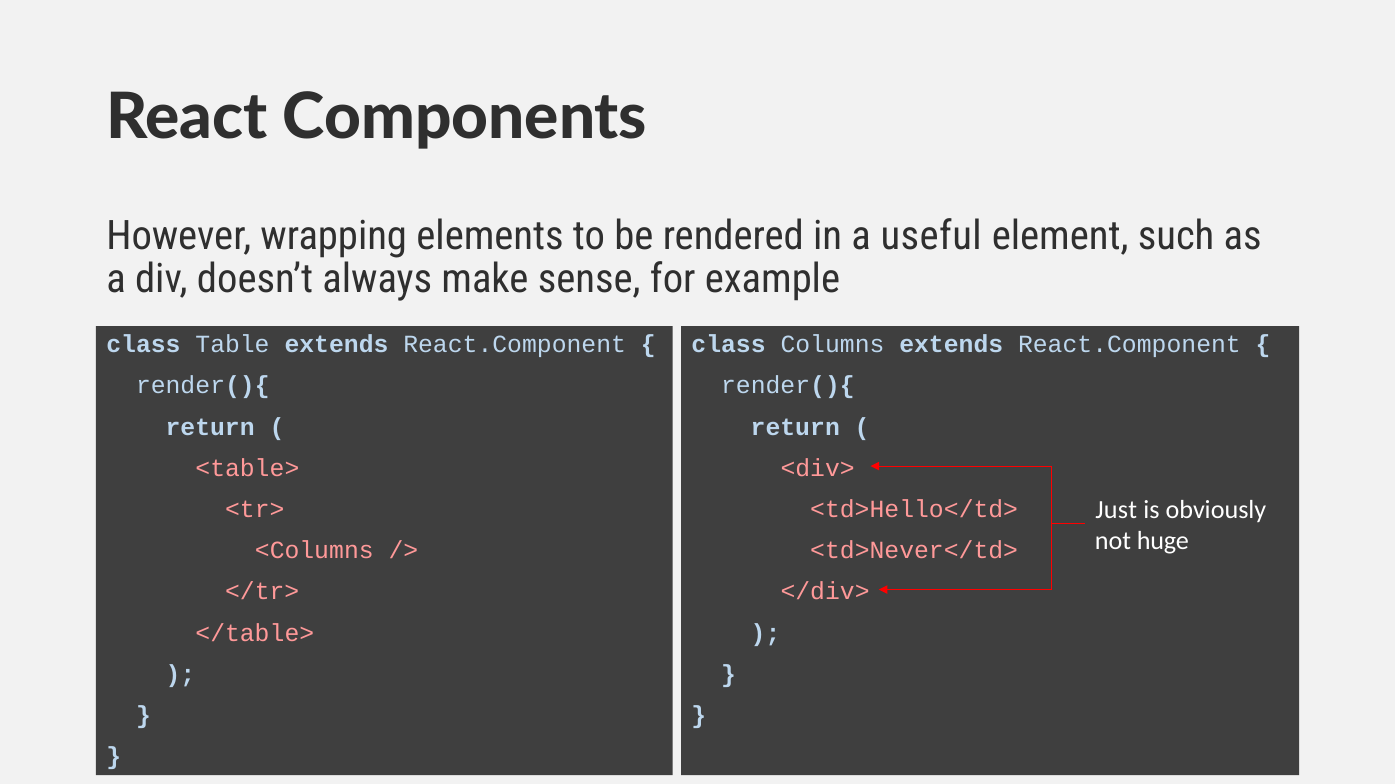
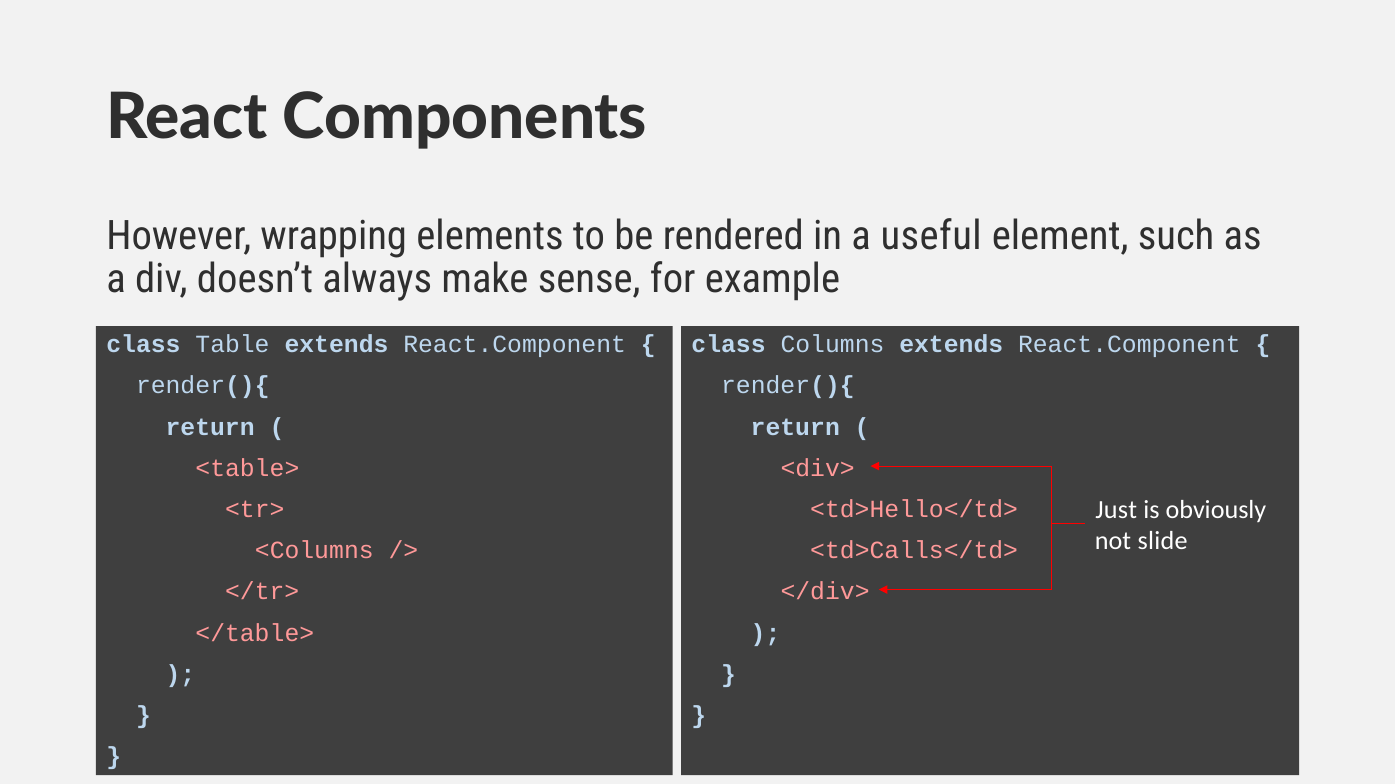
huge: huge -> slide
<td>Never</td>: <td>Never</td> -> <td>Calls</td>
